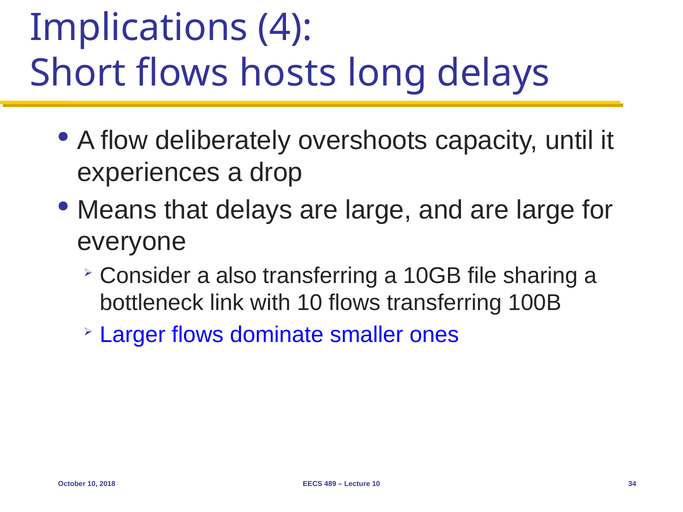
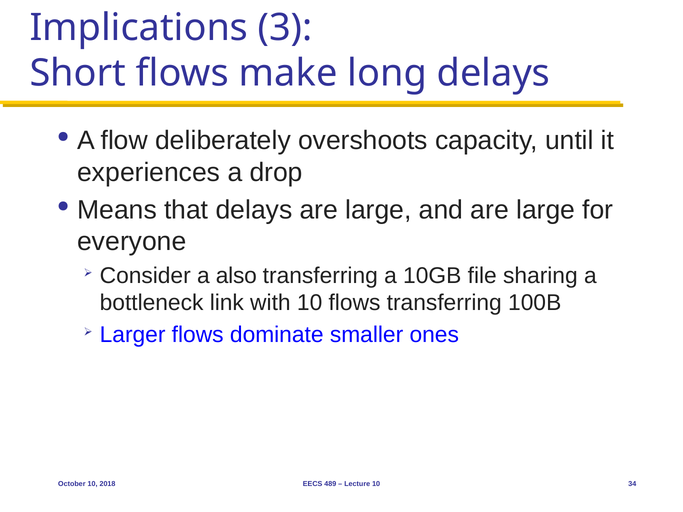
4: 4 -> 3
hosts: hosts -> make
